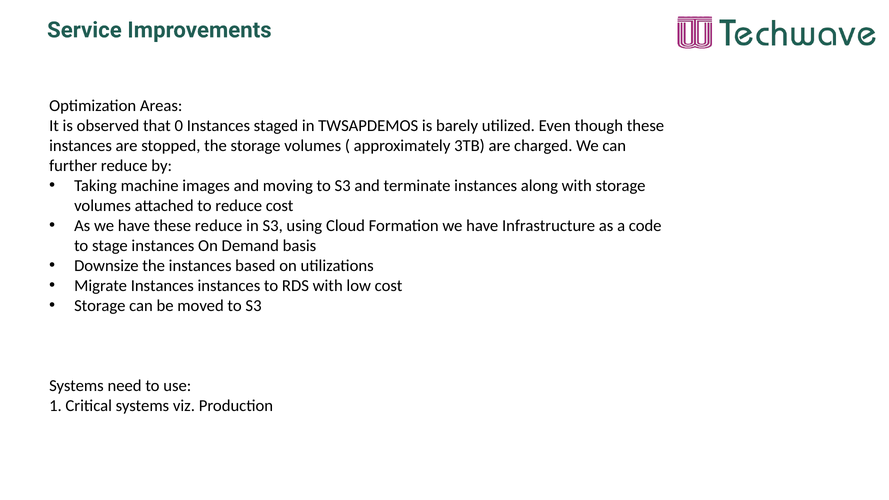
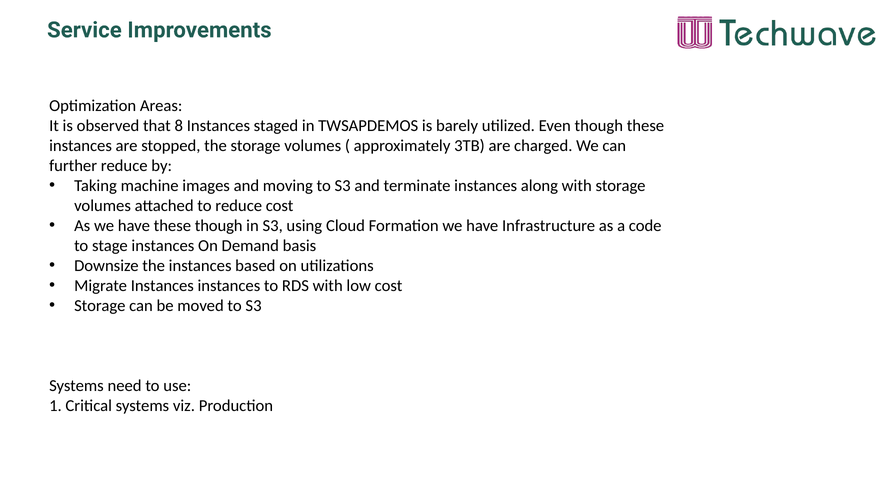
0: 0 -> 8
these reduce: reduce -> though
